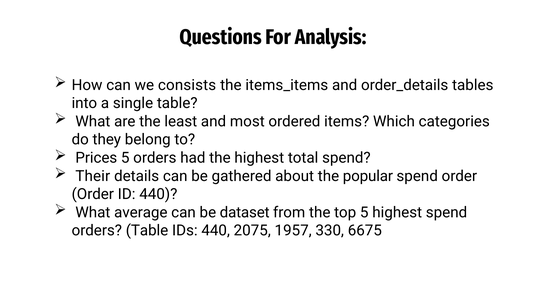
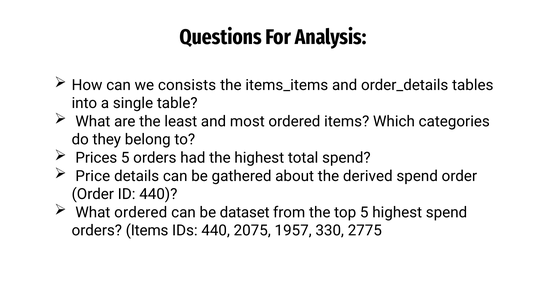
Their: Their -> Price
popular: popular -> derived
What average: average -> ordered
orders Table: Table -> Items
6675: 6675 -> 2775
